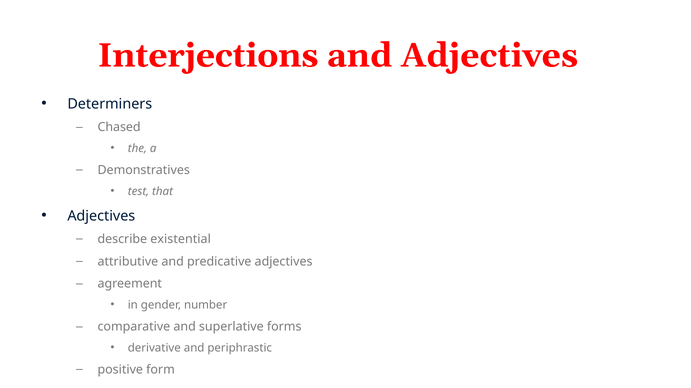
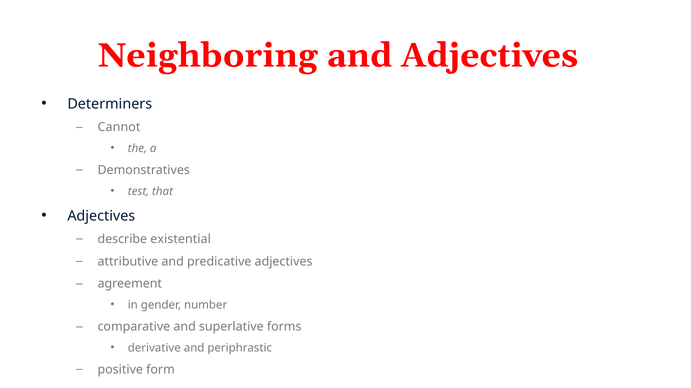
Interjections: Interjections -> Neighboring
Chased: Chased -> Cannot
